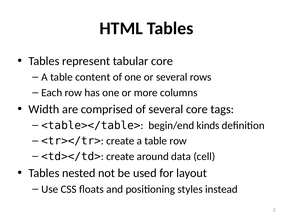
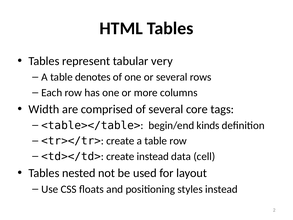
tabular core: core -> very
content: content -> denotes
create around: around -> instead
